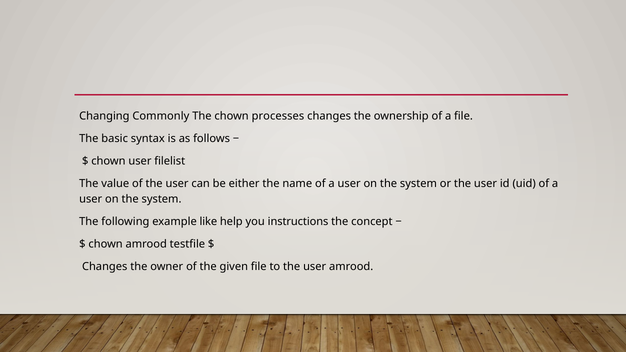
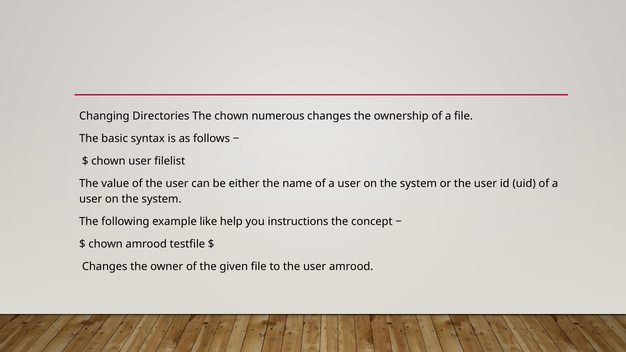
Commonly: Commonly -> Directories
processes: processes -> numerous
